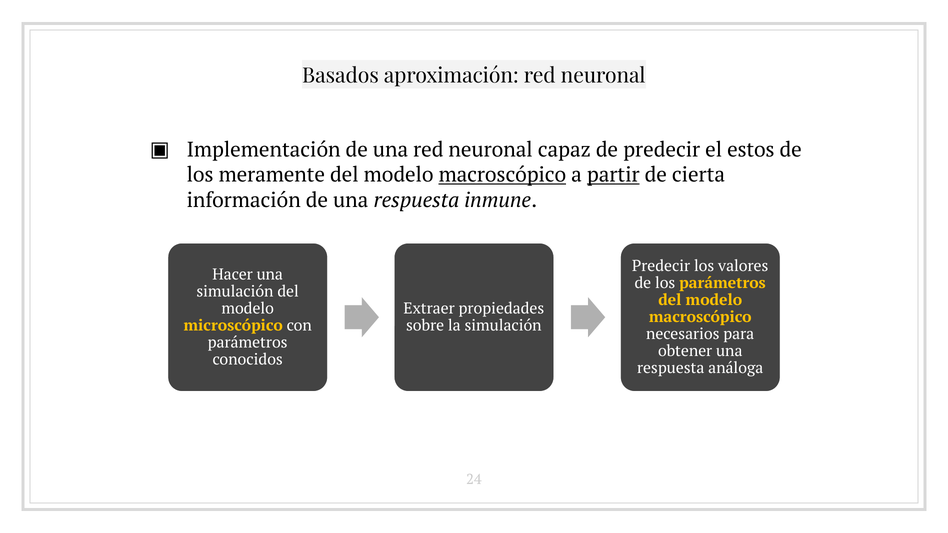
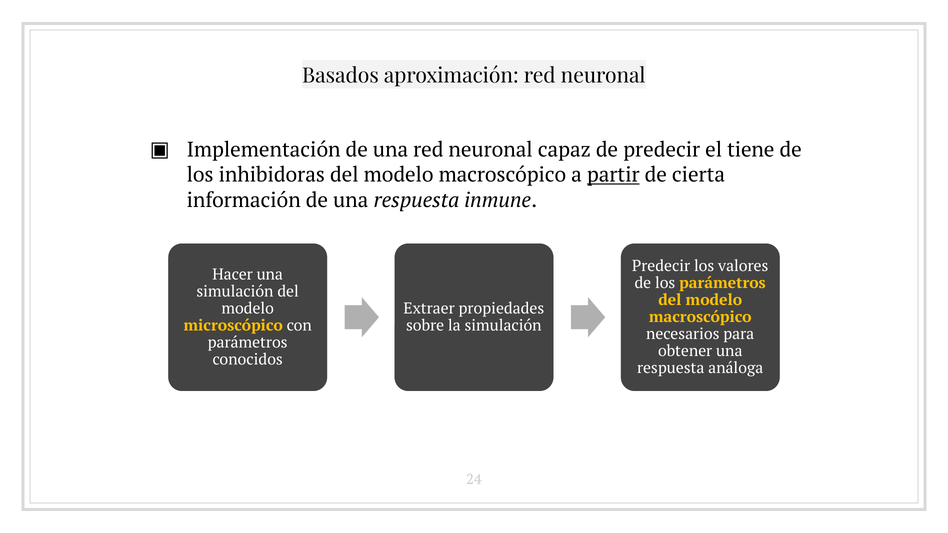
estos: estos -> tiene
meramente: meramente -> inhibidoras
macroscópico at (502, 175) underline: present -> none
